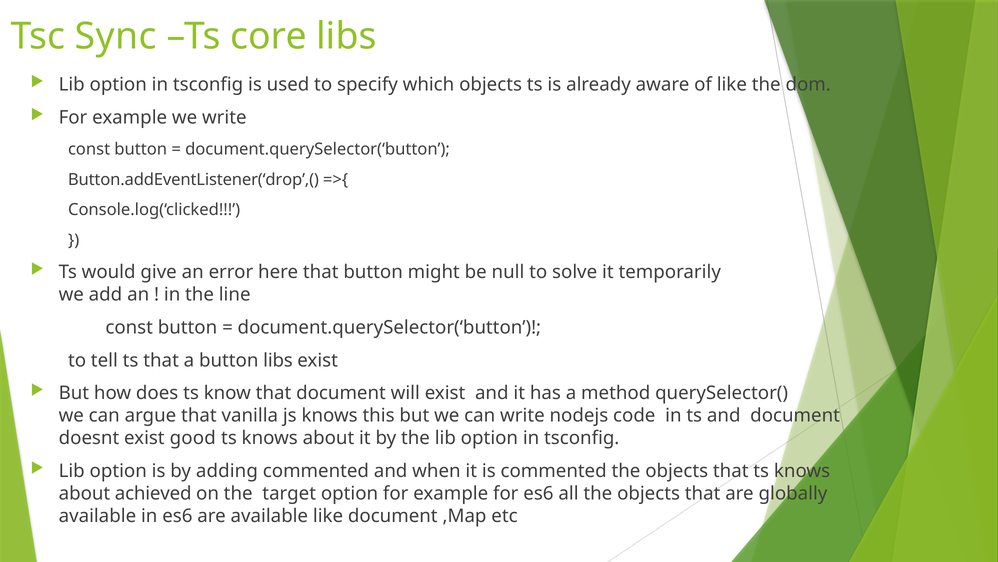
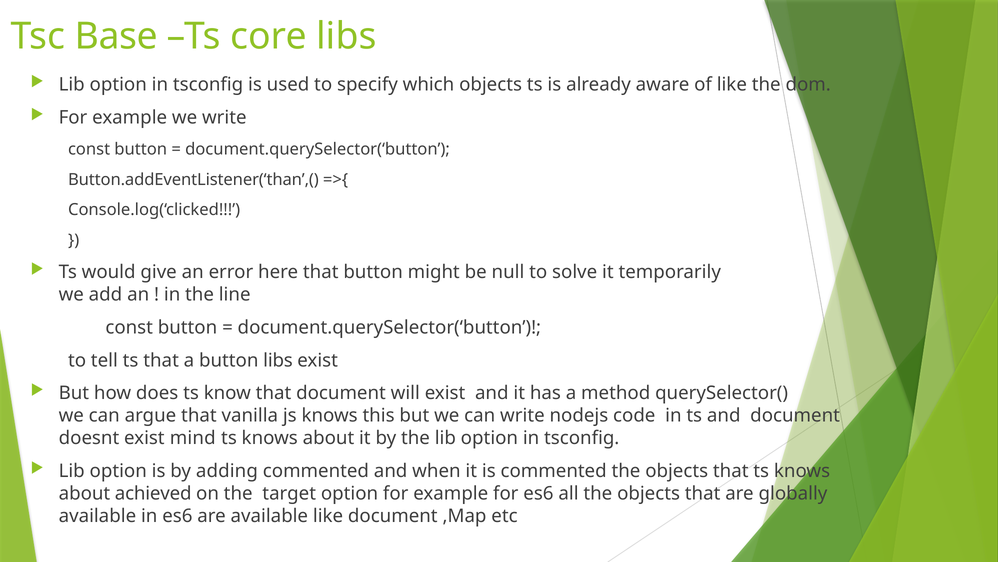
Sync: Sync -> Base
Button.addEventListener(‘drop’,(: Button.addEventListener(‘drop’,( -> Button.addEventListener(‘than’,(
good: good -> mind
